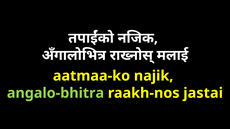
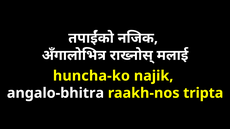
aatmaa-ko: aatmaa-ko -> huncha-ko
angalo-bhitra colour: light green -> white
jastai: jastai -> tripta
